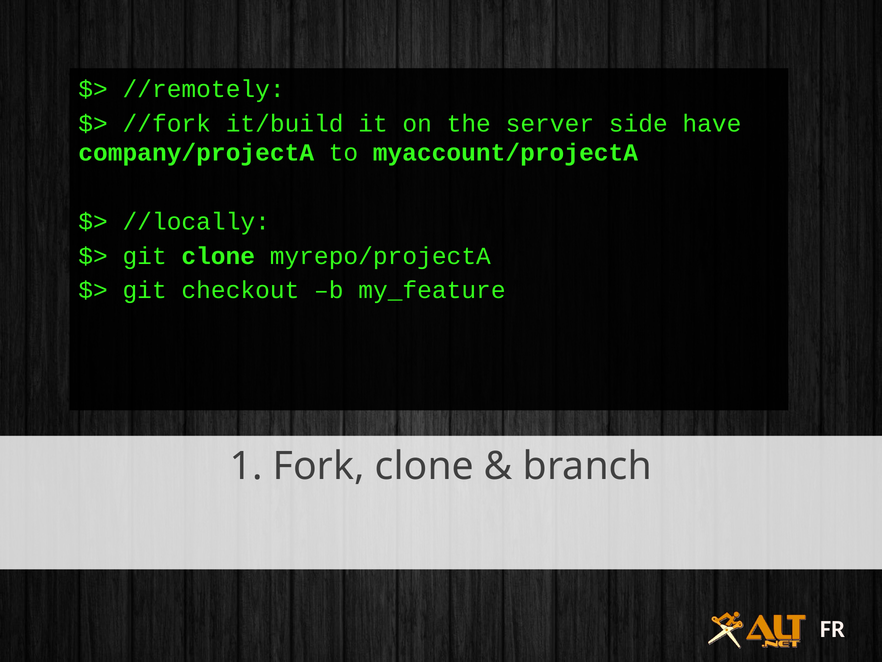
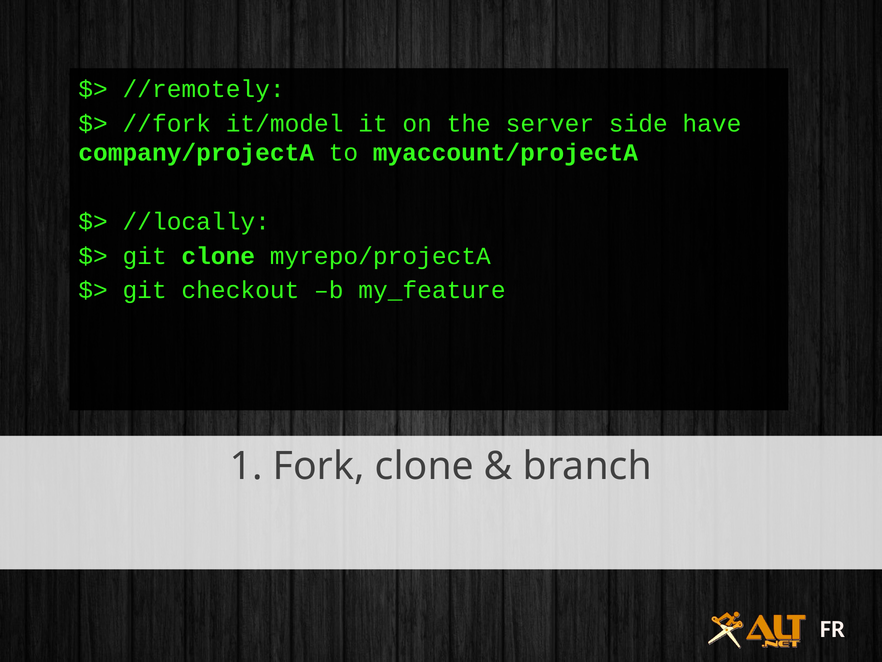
it/build: it/build -> it/model
